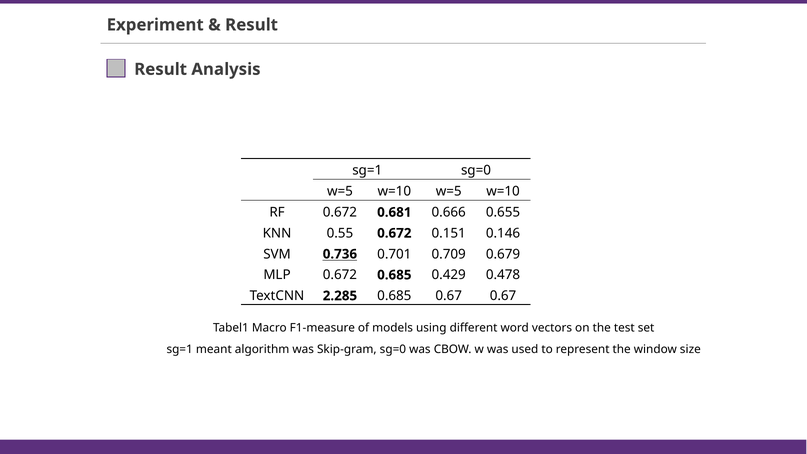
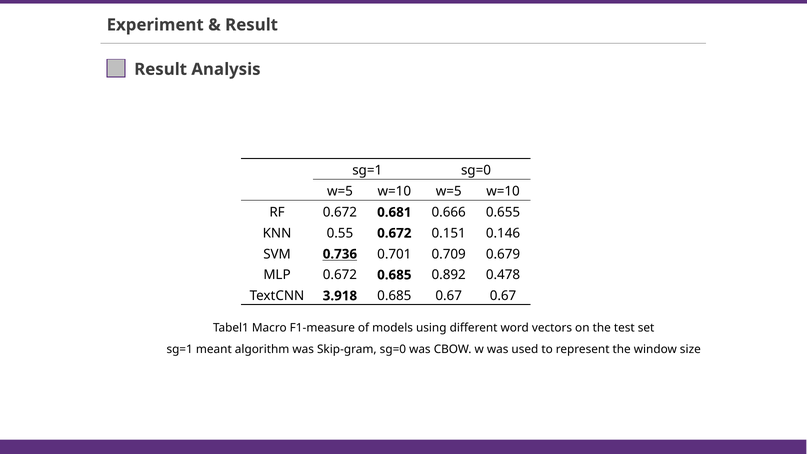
0.429: 0.429 -> 0.892
2.285: 2.285 -> 3.918
